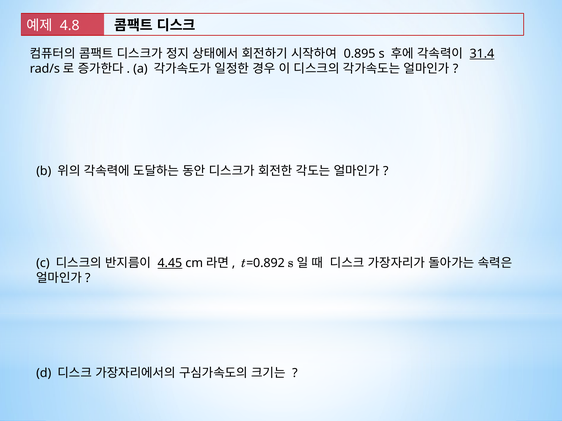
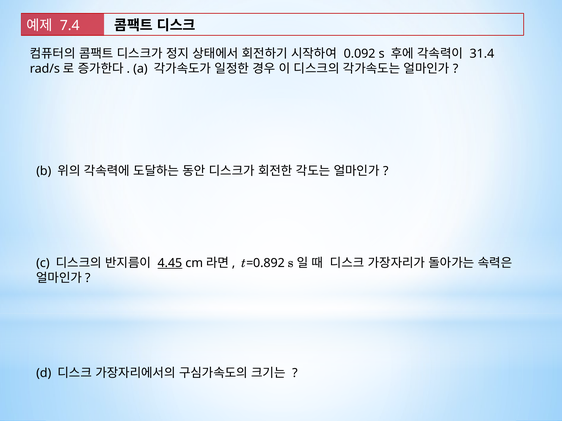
4.8: 4.8 -> 7.4
0.895: 0.895 -> 0.092
31.4 underline: present -> none
